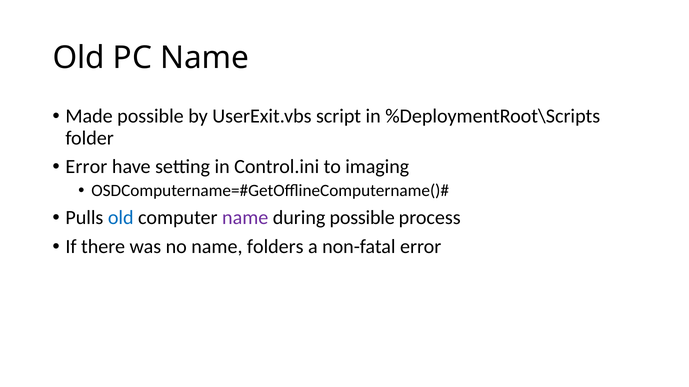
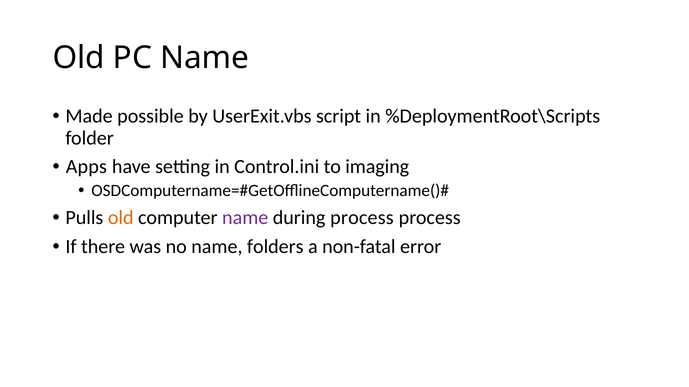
Error at (86, 167): Error -> Apps
old at (121, 218) colour: blue -> orange
during possible: possible -> process
